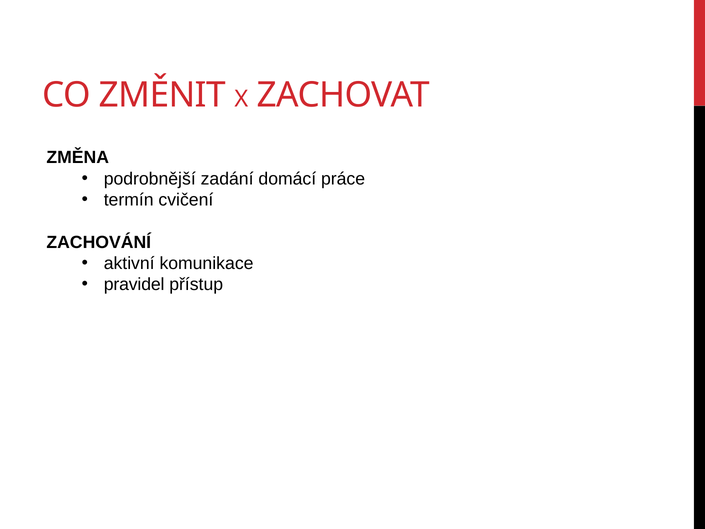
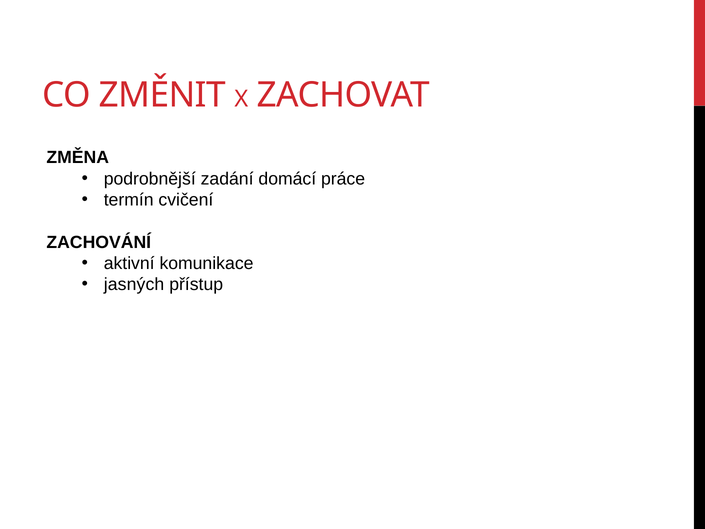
pravidel: pravidel -> jasných
